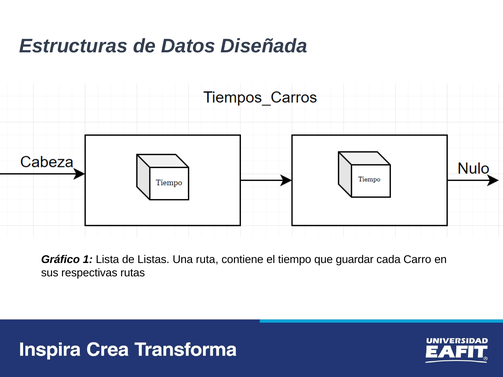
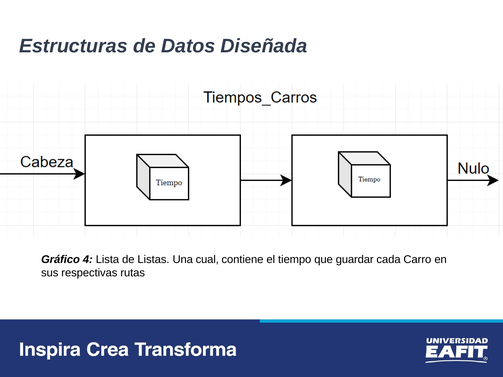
1: 1 -> 4
ruta: ruta -> cual
